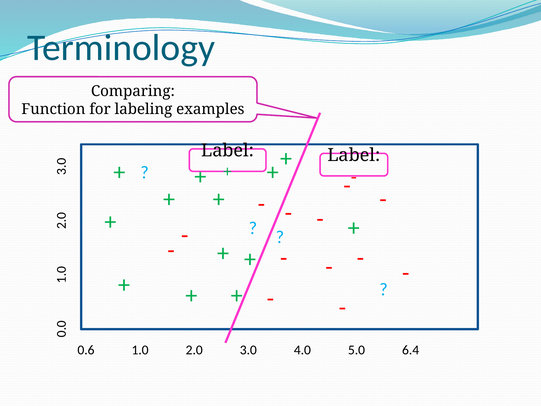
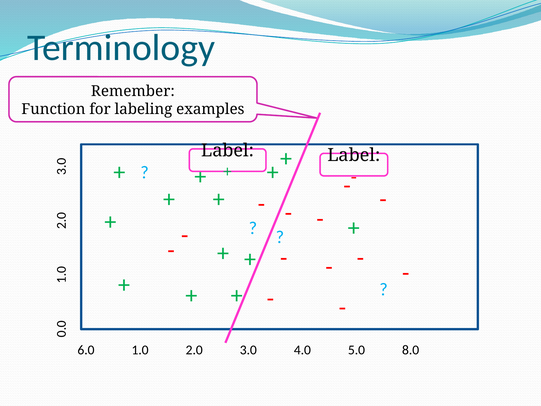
Comparing: Comparing -> Remember
0.6: 0.6 -> 6.0
6.4: 6.4 -> 8.0
